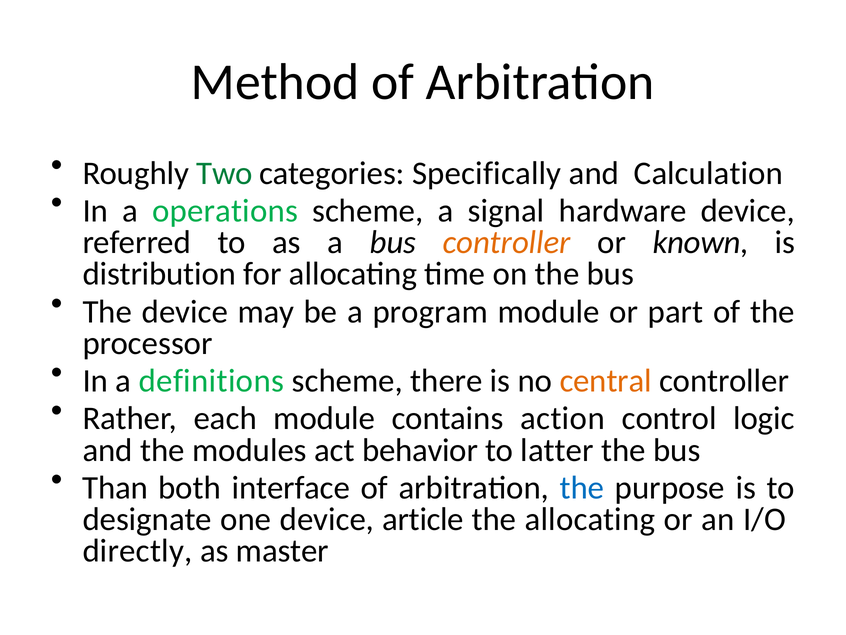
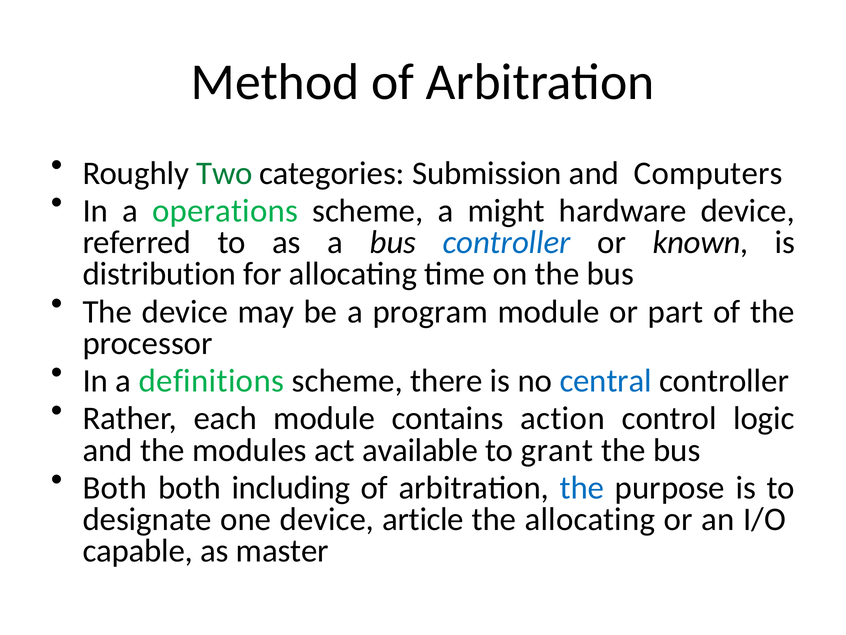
Specifically: Specifically -> Submission
Calculation: Calculation -> Computers
signal: signal -> might
controller at (507, 242) colour: orange -> blue
central colour: orange -> blue
behavior: behavior -> available
latter: latter -> grant
Than at (115, 487): Than -> Both
interface: interface -> including
directly: directly -> capable
